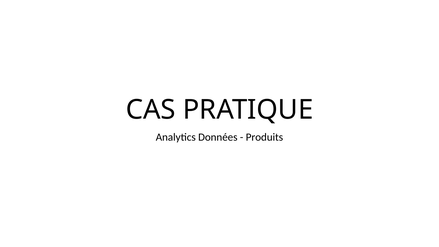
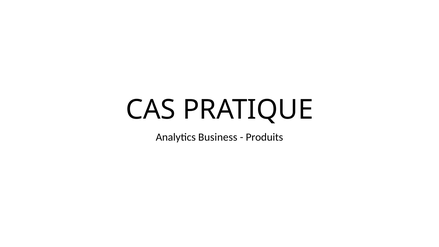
Données: Données -> Business
